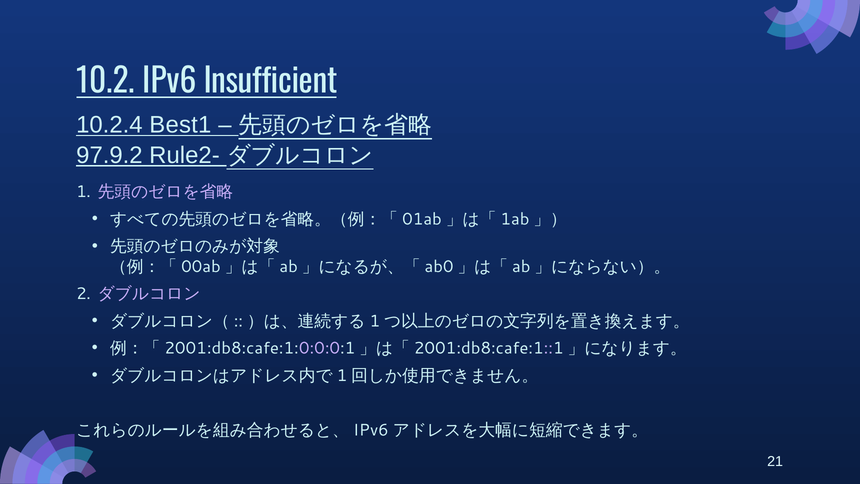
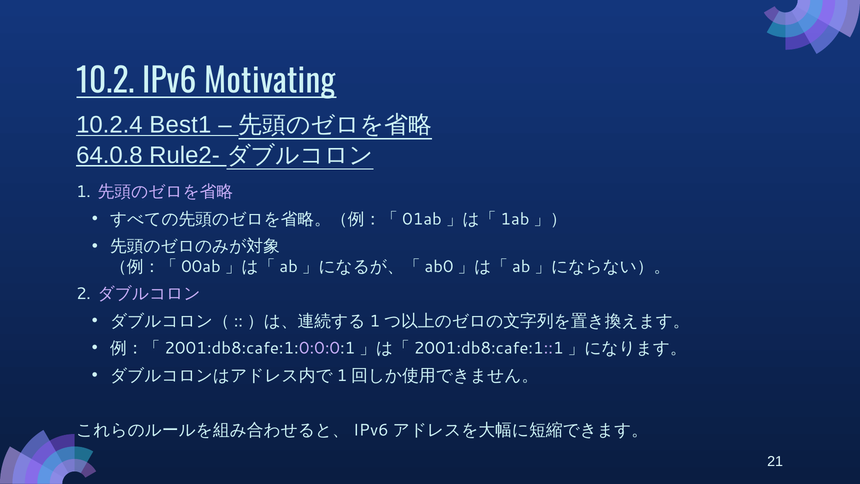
Insufficient: Insufficient -> Motivating
97.9.2: 97.9.2 -> 64.0.8
